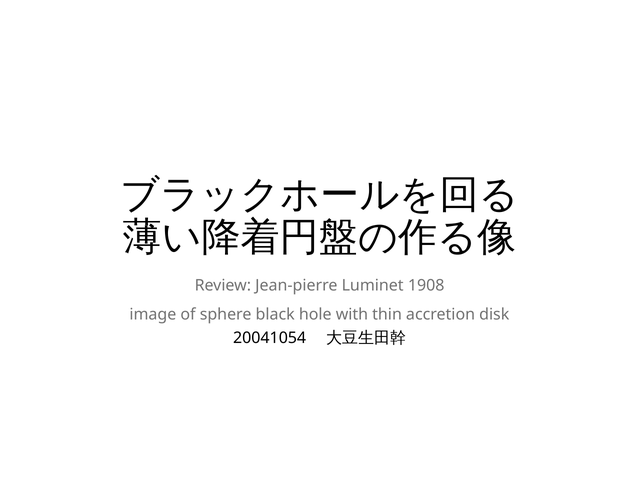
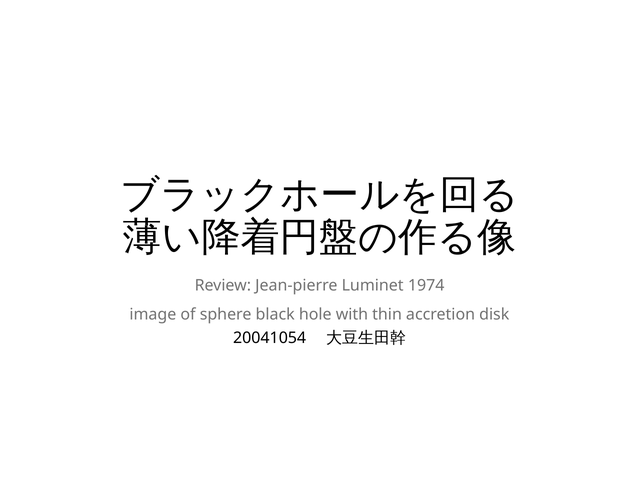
1908: 1908 -> 1974
